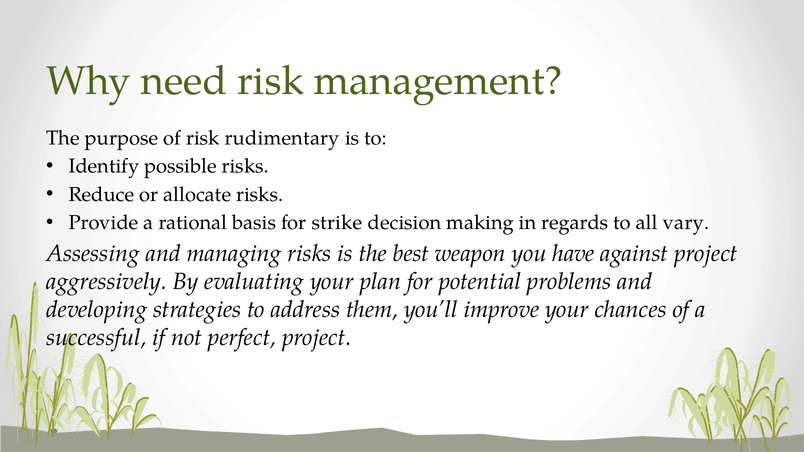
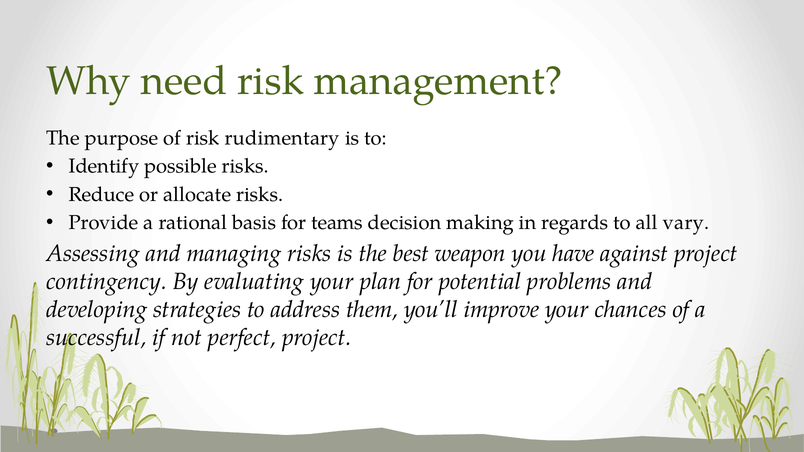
strike: strike -> teams
aggressively: aggressively -> contingency
